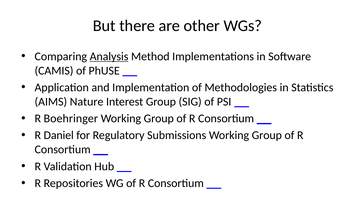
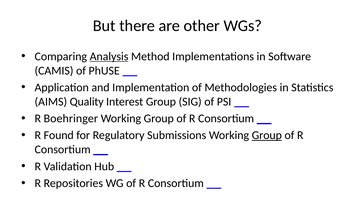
Nature: Nature -> Quality
Daniel: Daniel -> Found
Group at (267, 135) underline: none -> present
